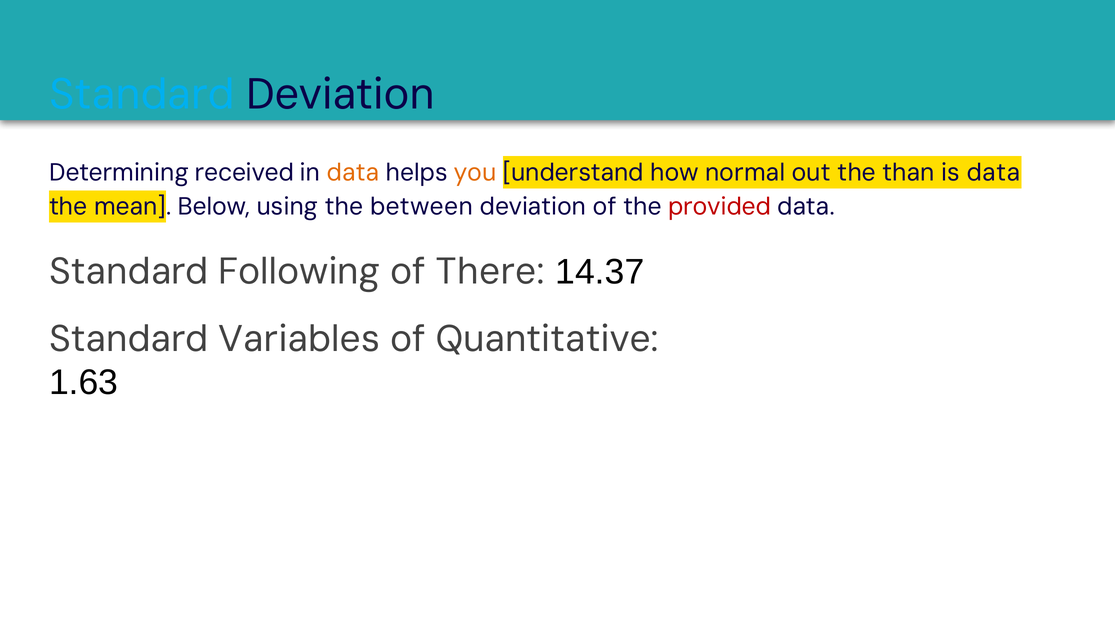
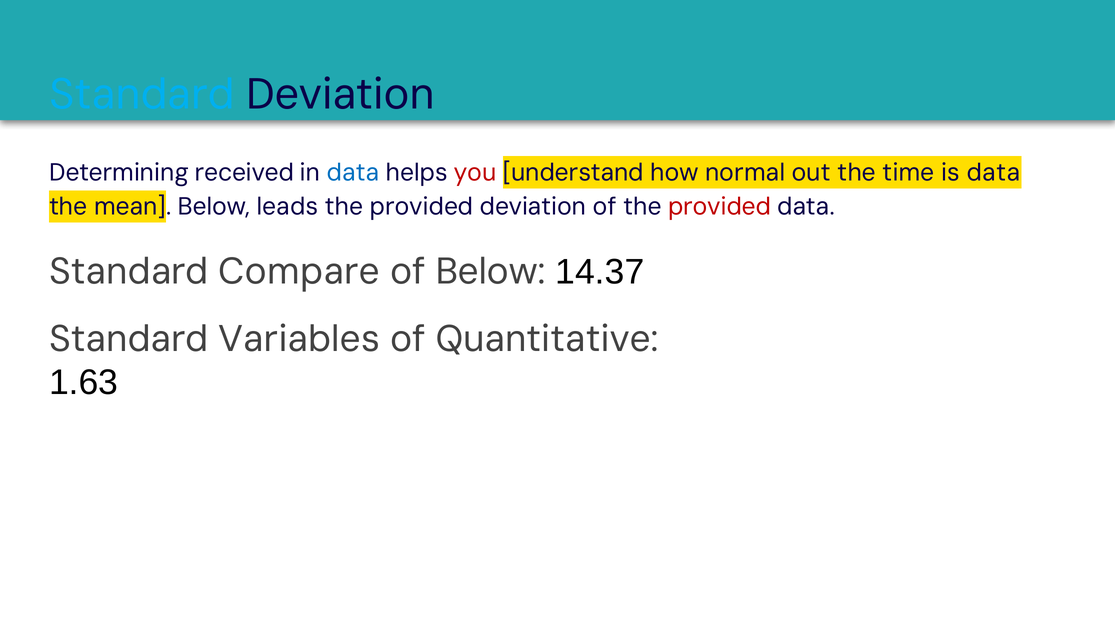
data at (353, 173) colour: orange -> blue
you colour: orange -> red
than: than -> time
using: using -> leads
between at (421, 207): between -> provided
Following: Following -> Compare
of There: There -> Below
